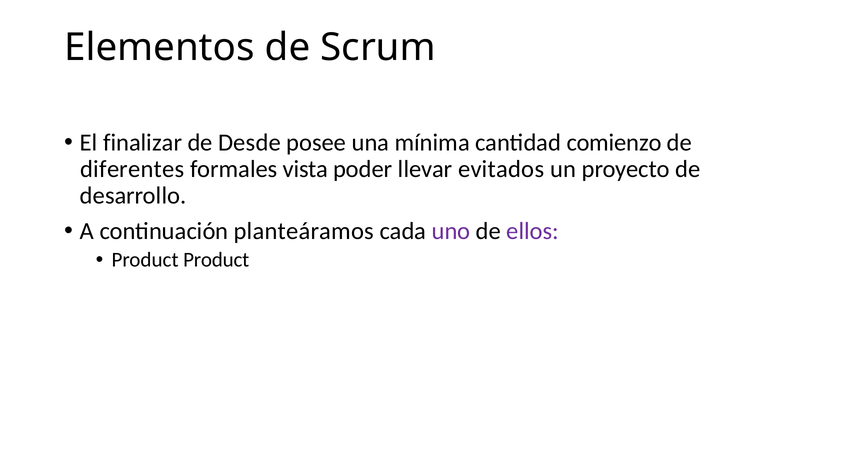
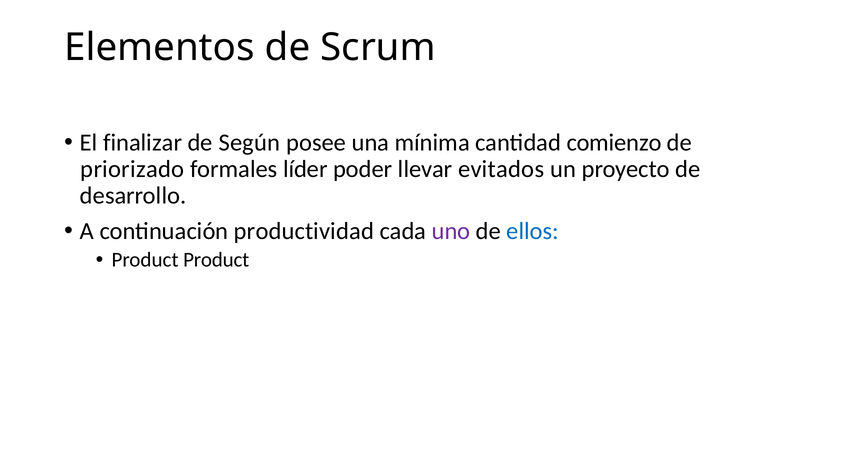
Desde: Desde -> Según
diferentes: diferentes -> priorizado
vista: vista -> líder
planteáramos: planteáramos -> productividad
ellos colour: purple -> blue
